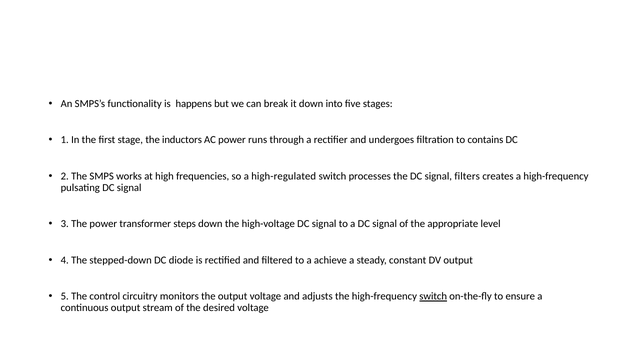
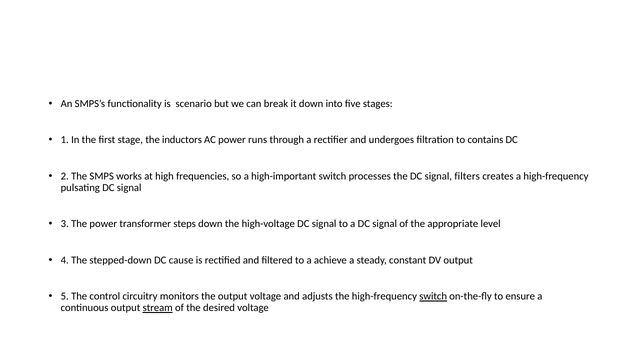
happens: happens -> scenario
high-regulated: high-regulated -> high-important
diode: diode -> cause
stream underline: none -> present
